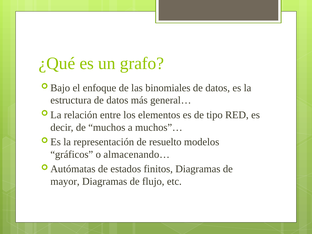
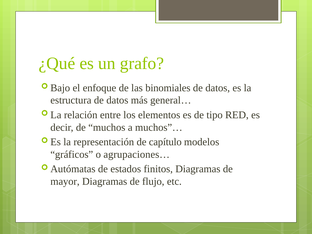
resuelto: resuelto -> capítulo
almacenando…: almacenando… -> agrupaciones…
